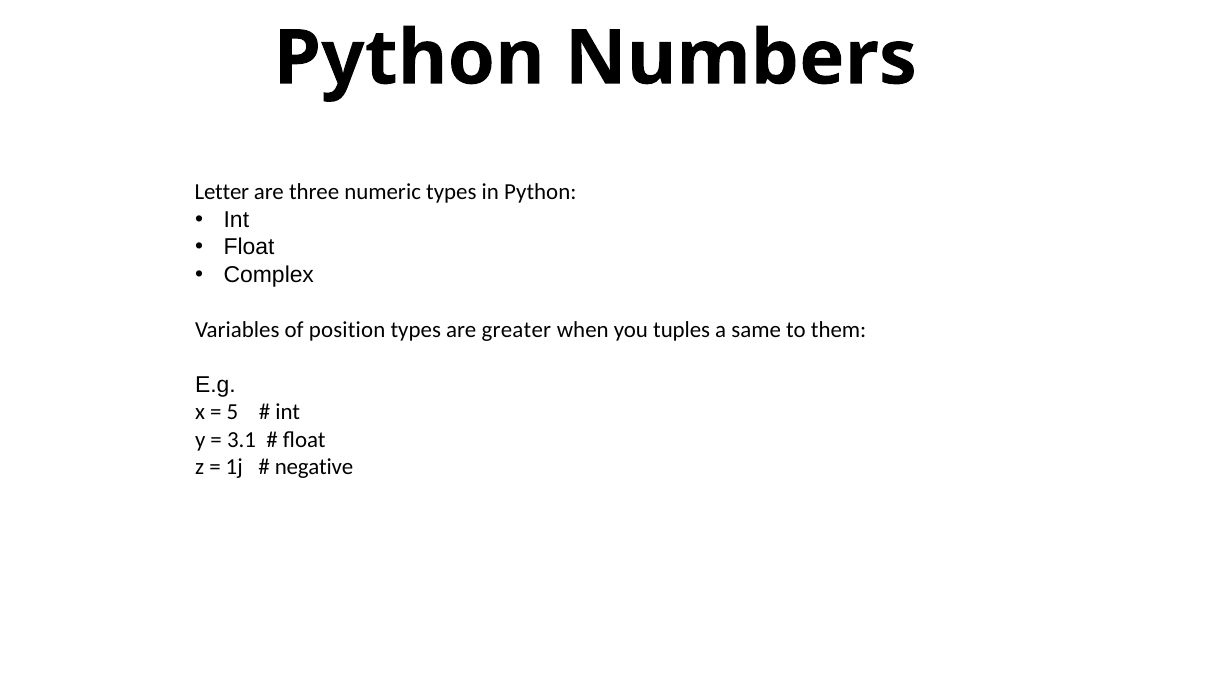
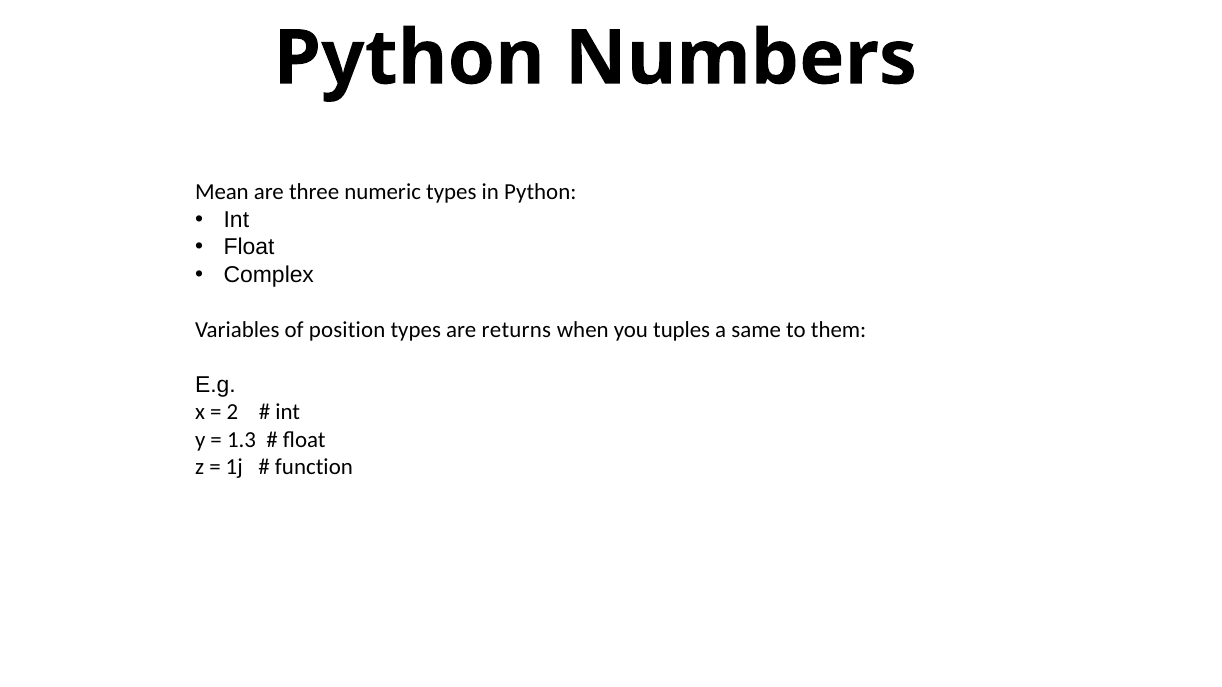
Letter: Letter -> Mean
greater: greater -> returns
5: 5 -> 2
3.1: 3.1 -> 1.3
negative: negative -> function
